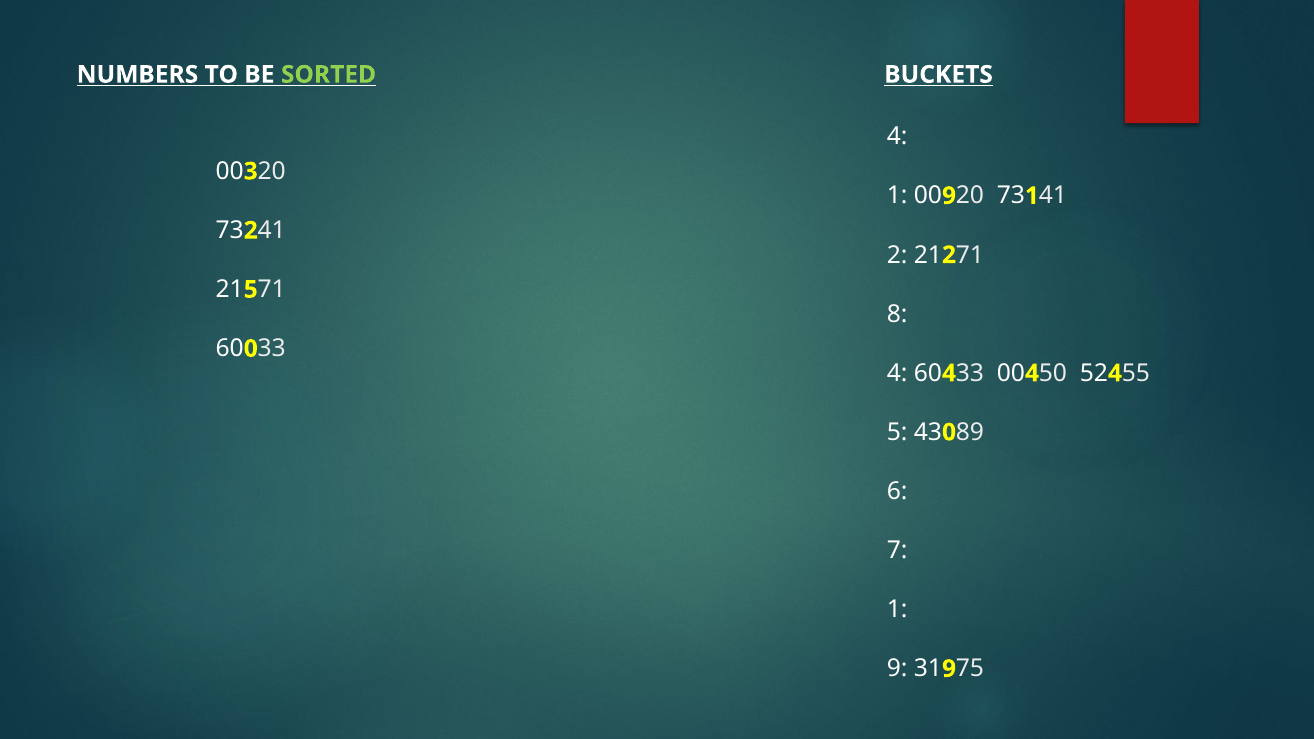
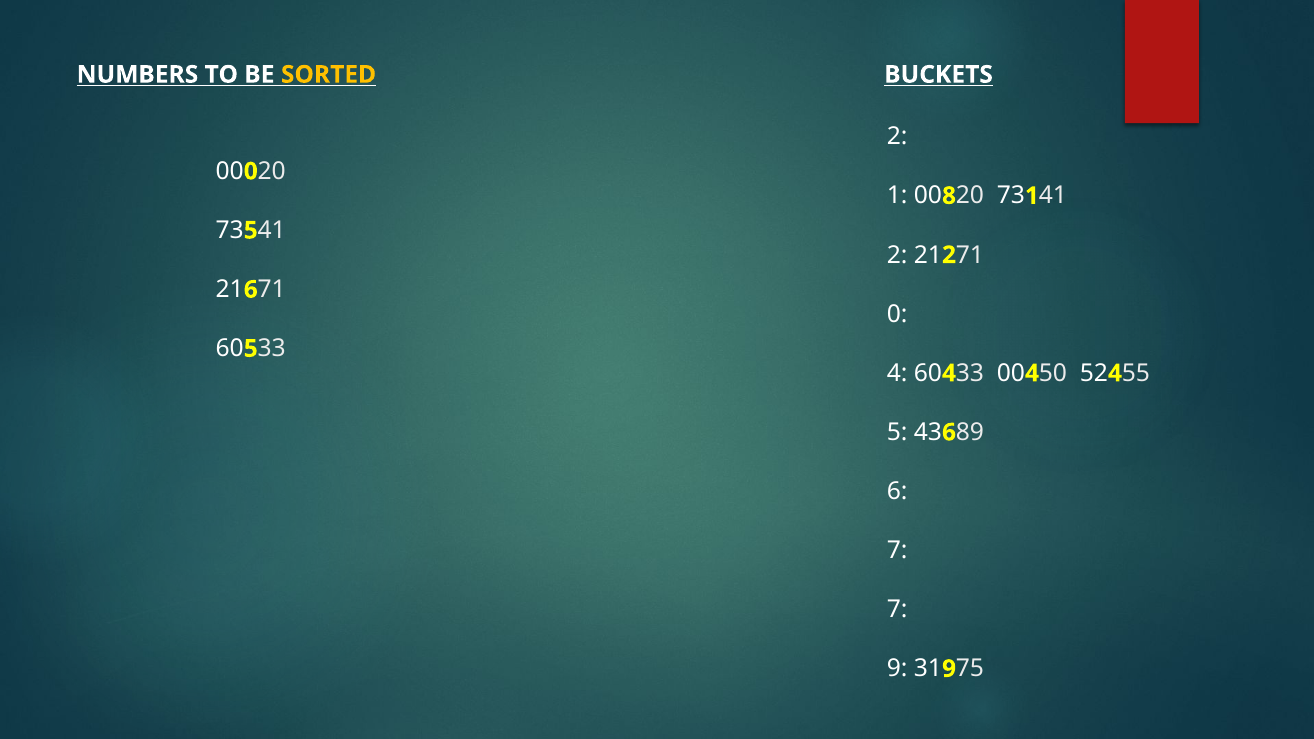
SORTED colour: light green -> yellow
4 at (897, 137): 4 -> 2
3 at (251, 171): 3 -> 0
9 at (949, 196): 9 -> 8
2 at (251, 230): 2 -> 5
5 at (251, 290): 5 -> 6
8 at (897, 314): 8 -> 0
0 at (251, 349): 0 -> 5
0 at (949, 432): 0 -> 6
1 at (897, 610): 1 -> 7
